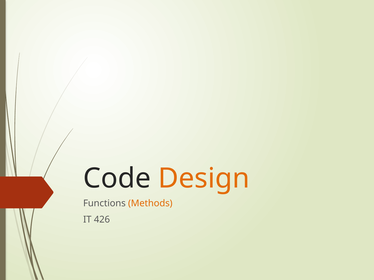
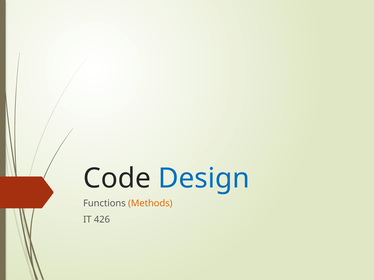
Design colour: orange -> blue
